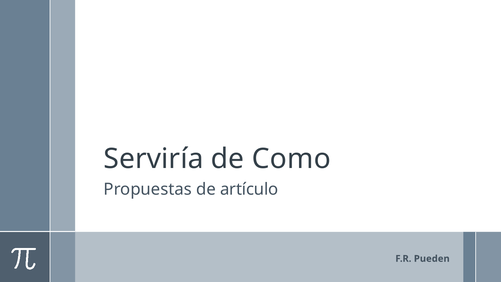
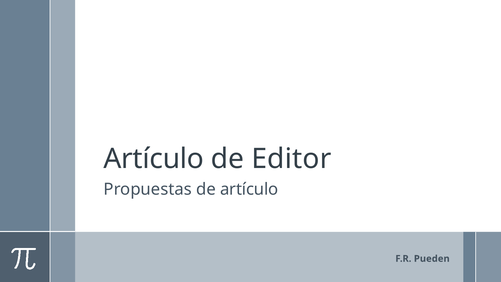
Serviría at (154, 159): Serviría -> Artículo
Como: Como -> Editor
